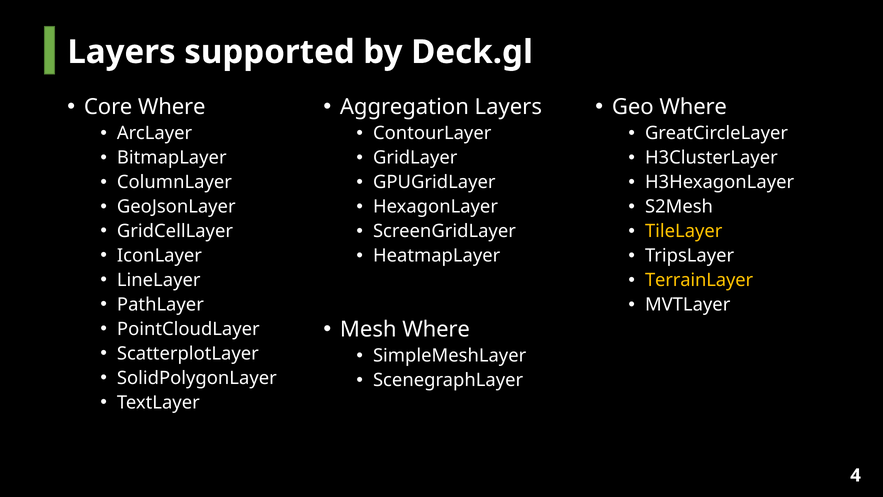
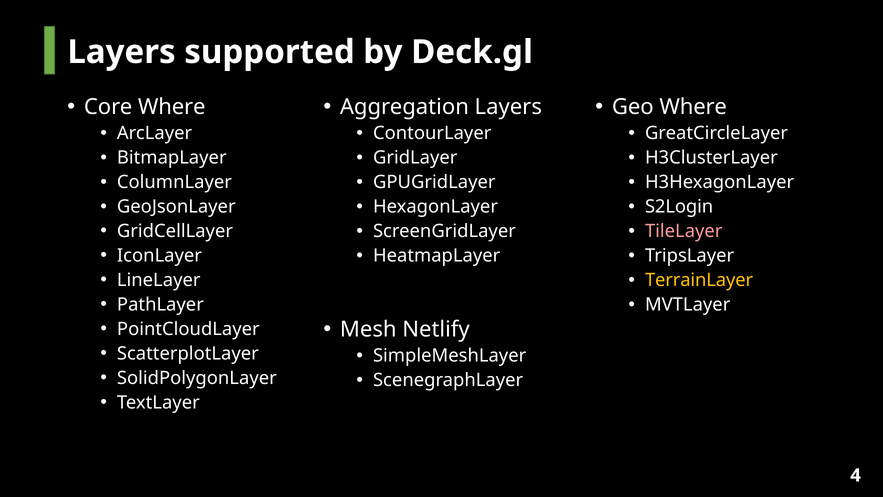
S2Mesh: S2Mesh -> S2Login
TileLayer colour: yellow -> pink
Mesh Where: Where -> Netlify
